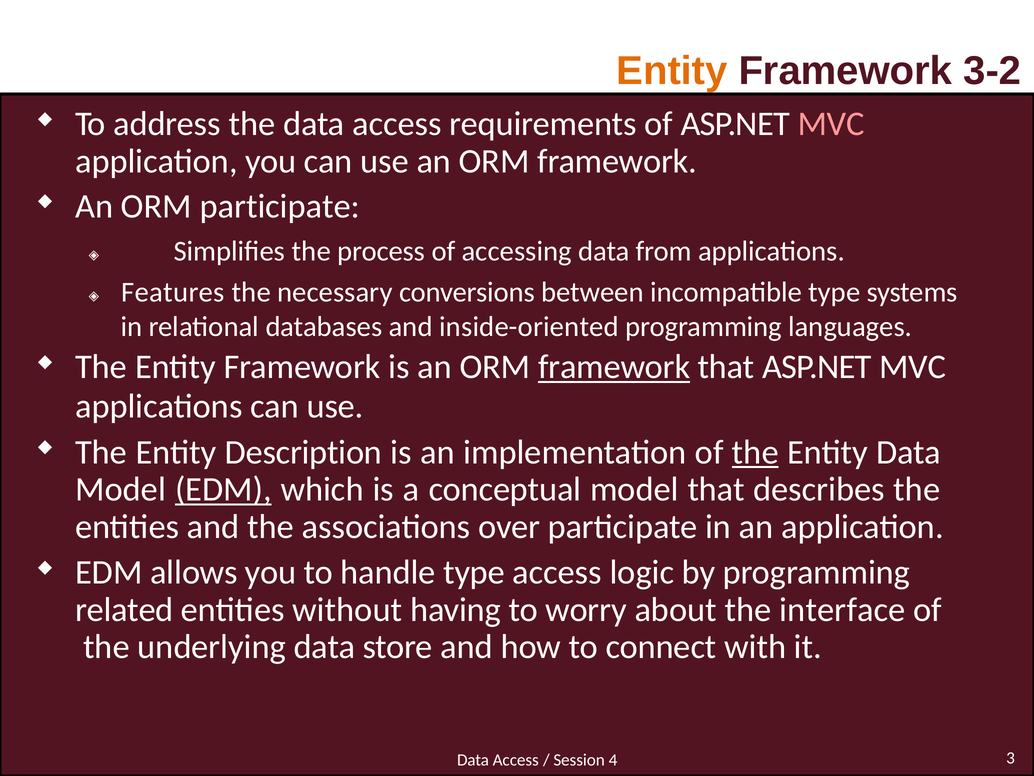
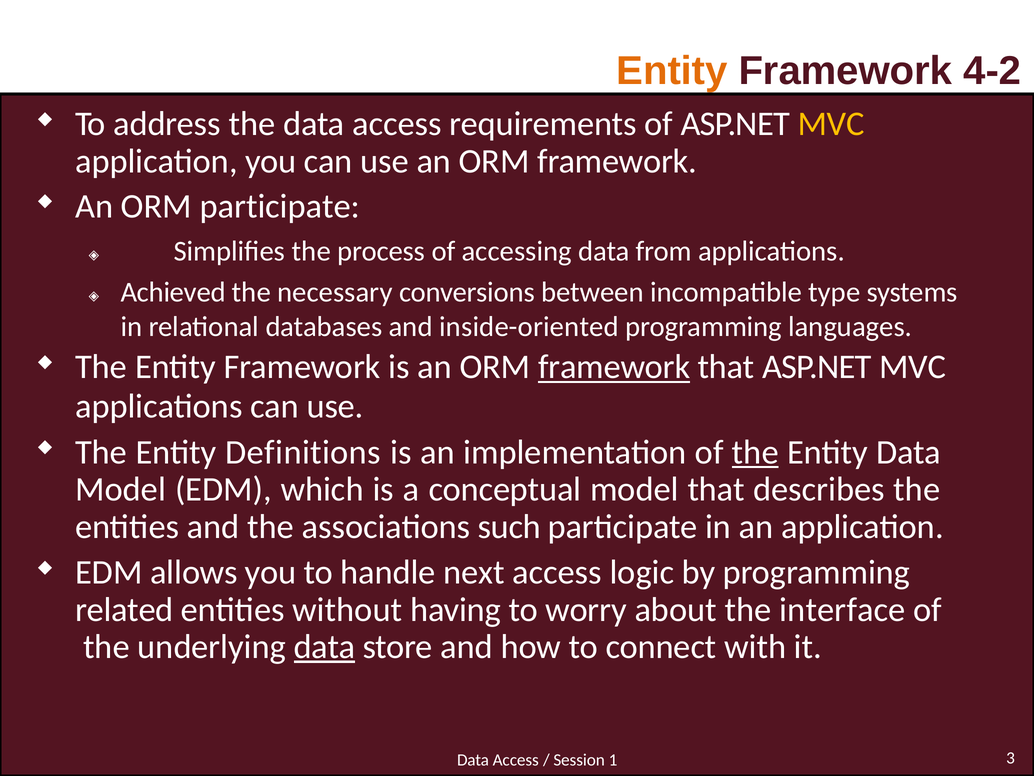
3-2: 3-2 -> 4-2
MVC at (831, 124) colour: pink -> yellow
Features: Features -> Achieved
Description: Description -> Definitions
EDM at (223, 489) underline: present -> none
over: over -> such
handle type: type -> next
data at (325, 646) underline: none -> present
4: 4 -> 1
